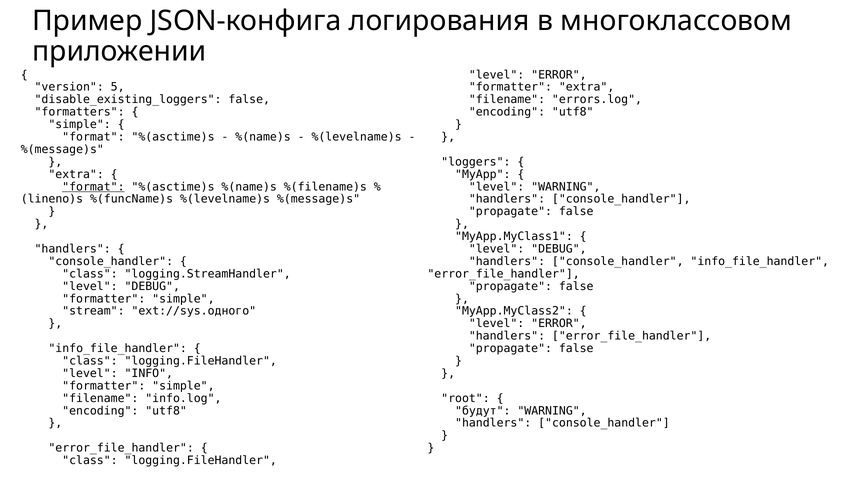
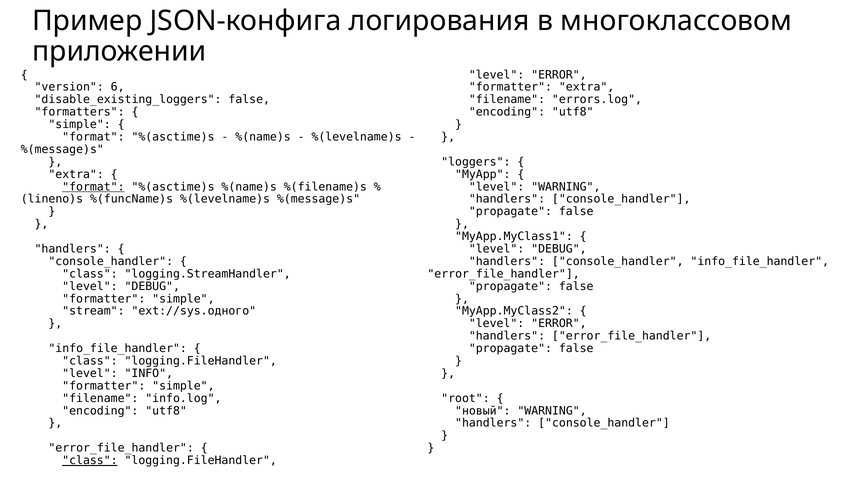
5: 5 -> 6
будут: будут -> новый
class at (90, 461) underline: none -> present
